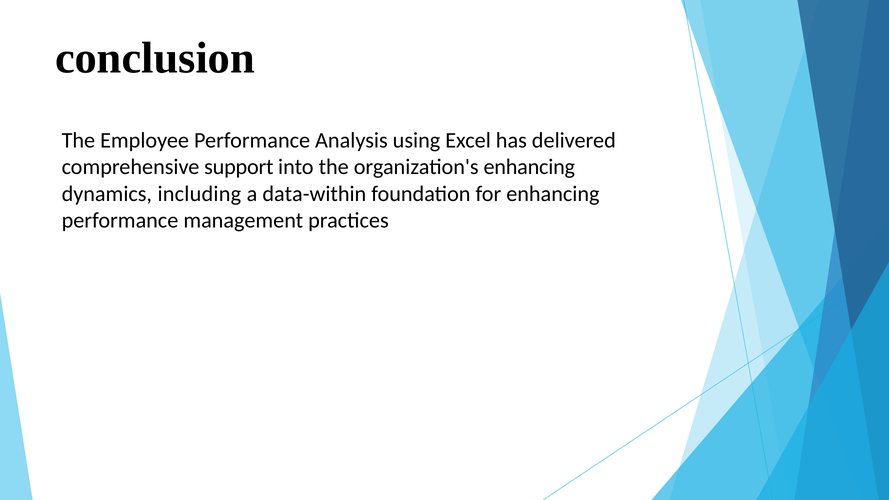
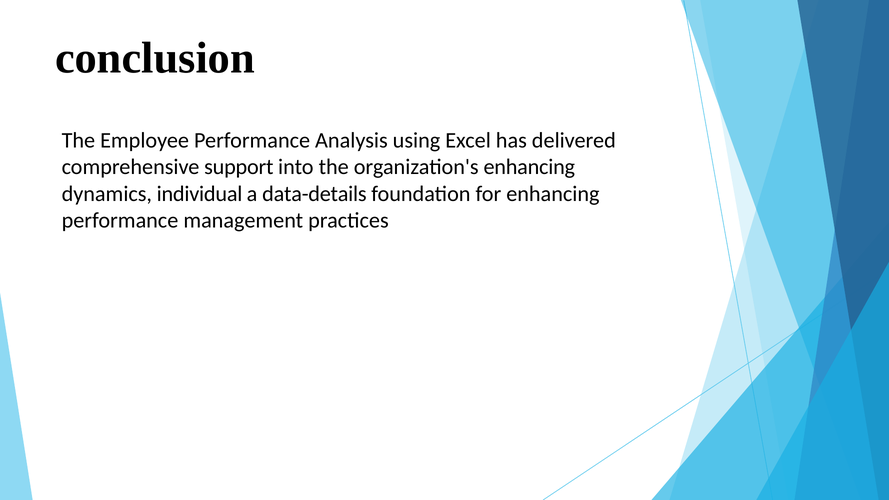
including: including -> individual
data-within: data-within -> data-details
